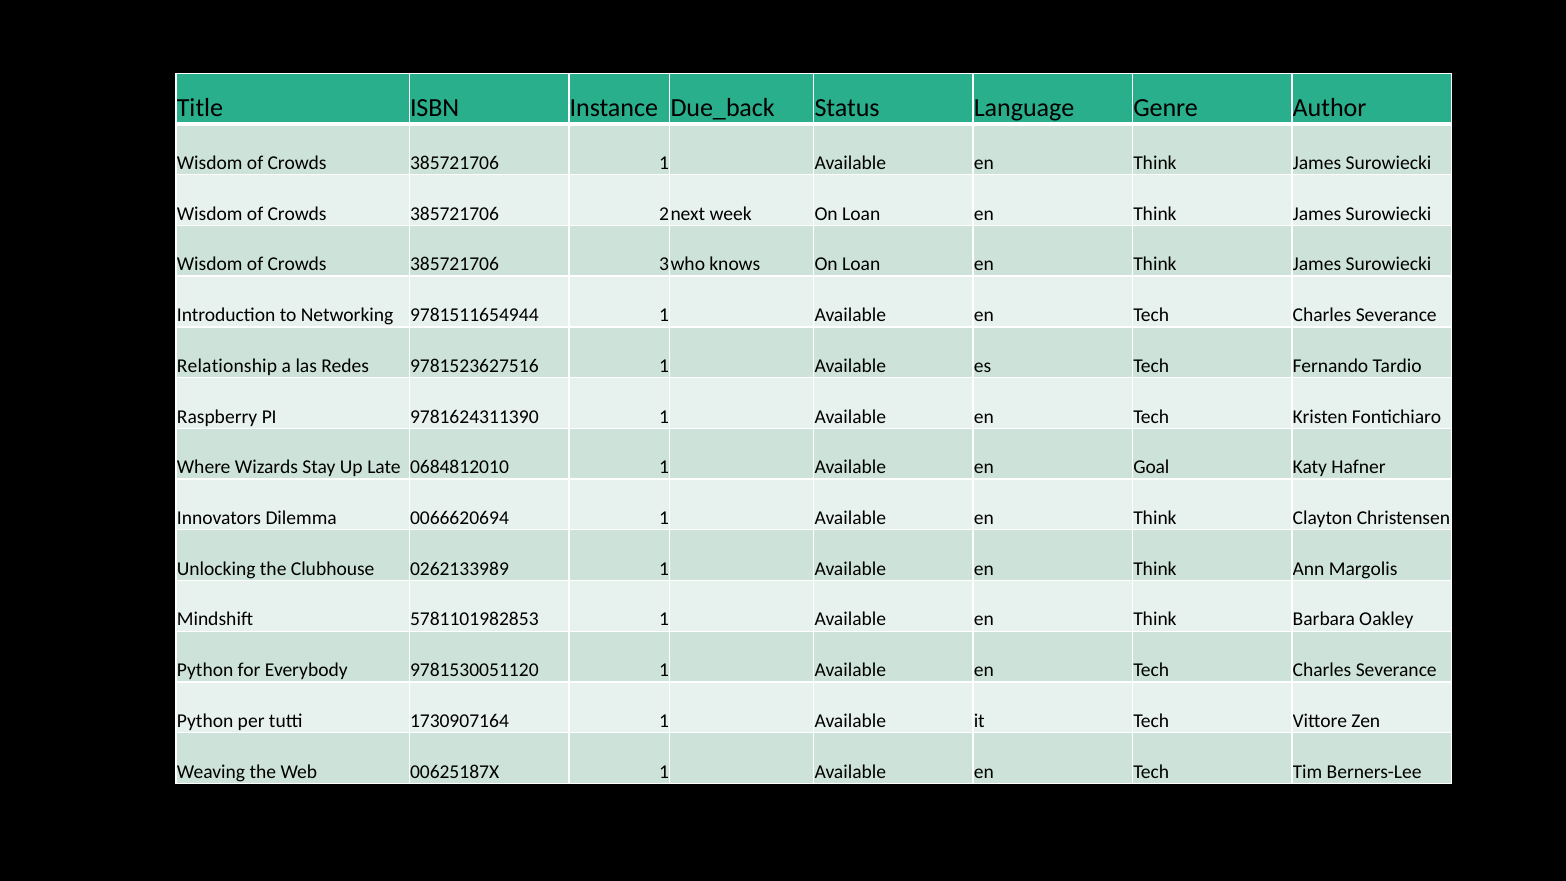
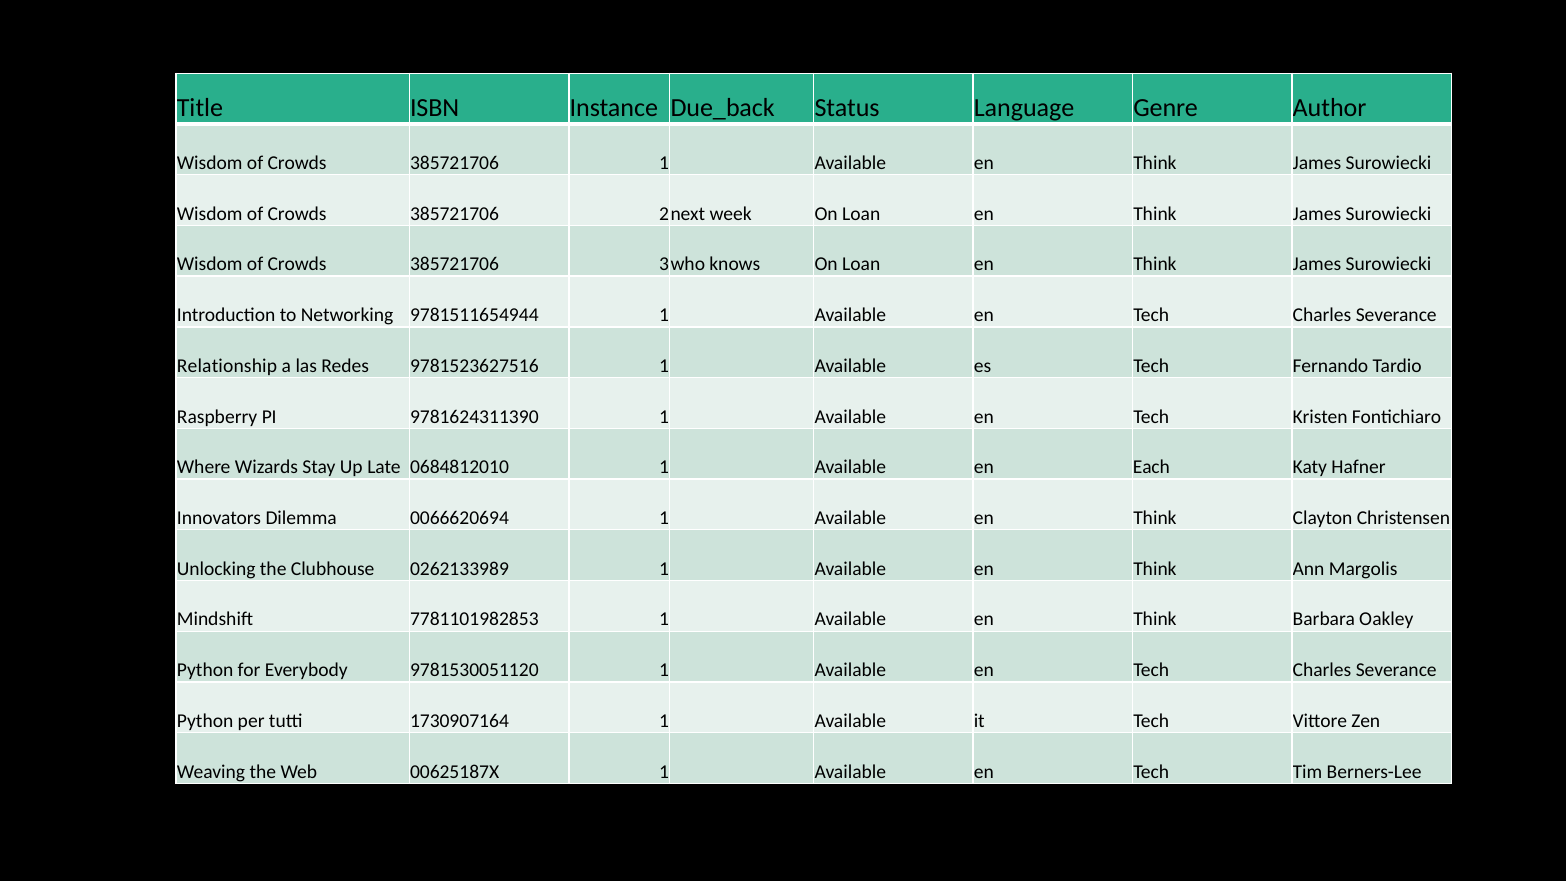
Goal: Goal -> Each
5781101982853: 5781101982853 -> 7781101982853
